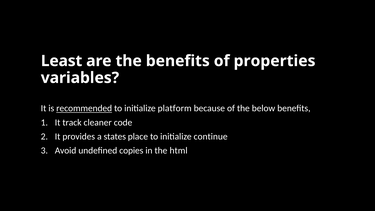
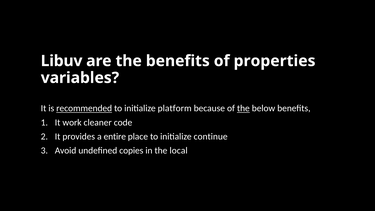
Least: Least -> Libuv
the at (243, 108) underline: none -> present
track: track -> work
states: states -> entire
html: html -> local
